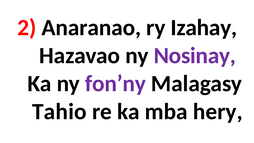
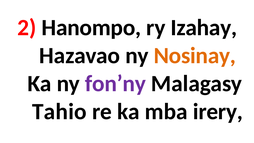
Anaranao: Anaranao -> Hanompo
Nosinay colour: purple -> orange
hery: hery -> irery
